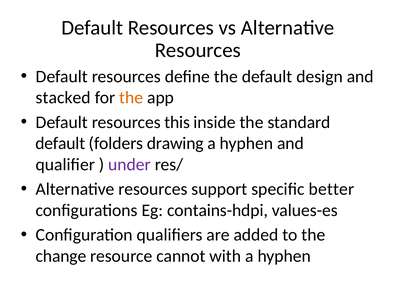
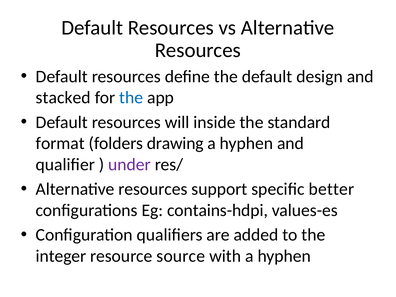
the at (131, 98) colour: orange -> blue
this: this -> will
default at (60, 143): default -> format
change: change -> integer
cannot: cannot -> source
